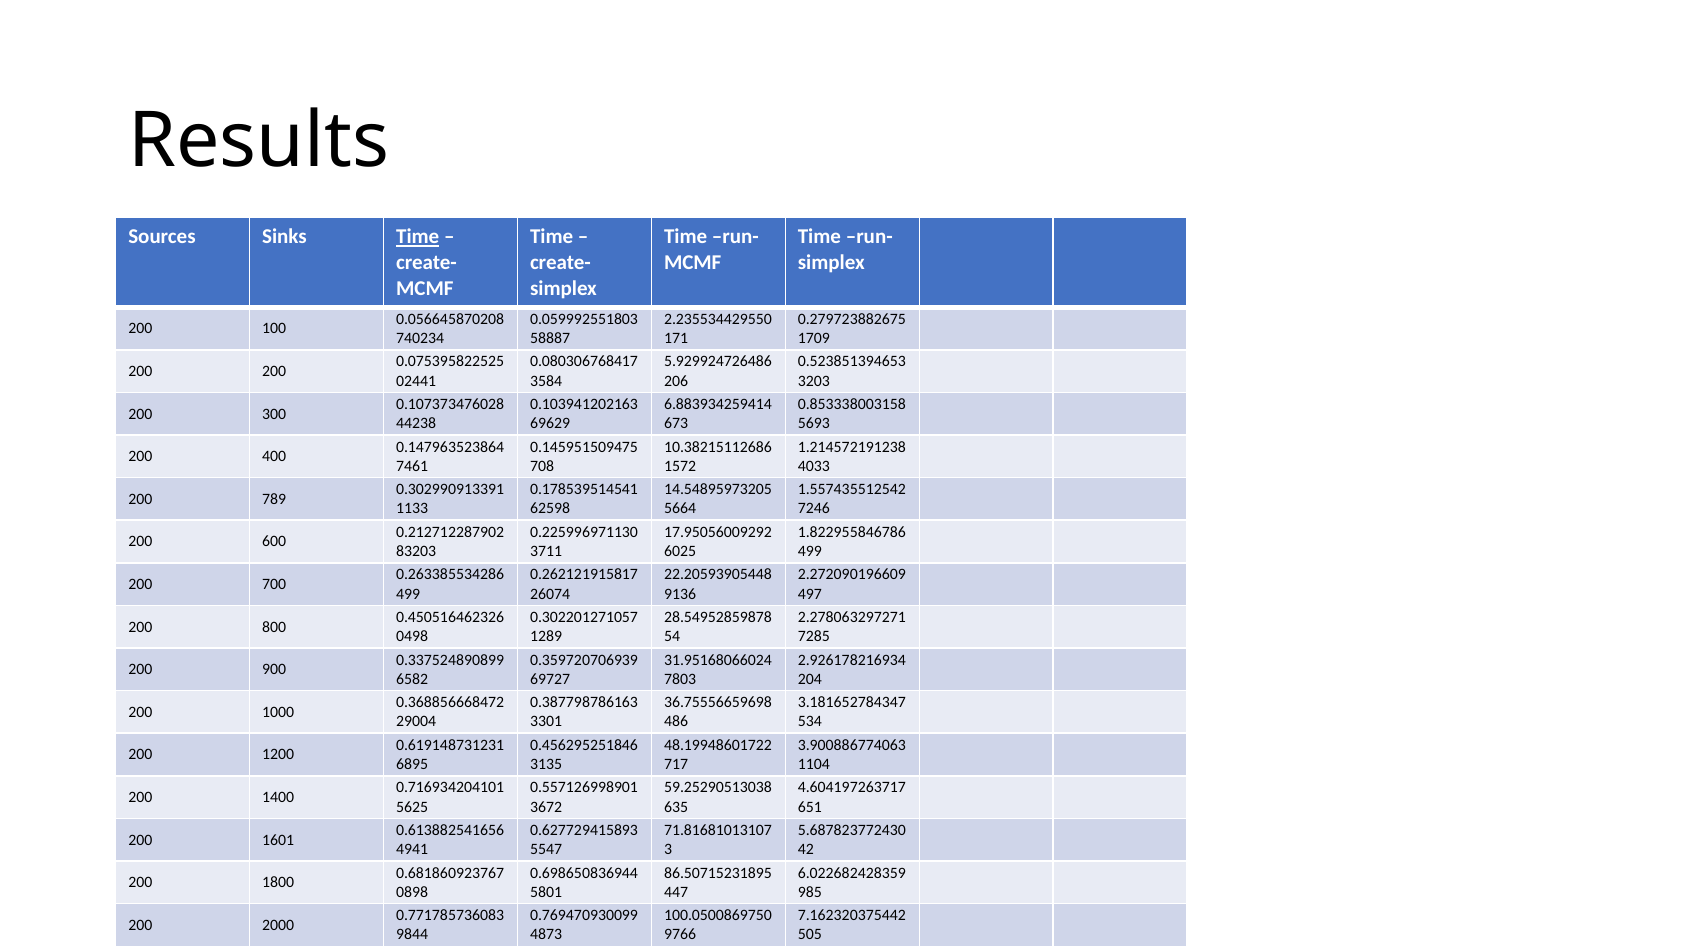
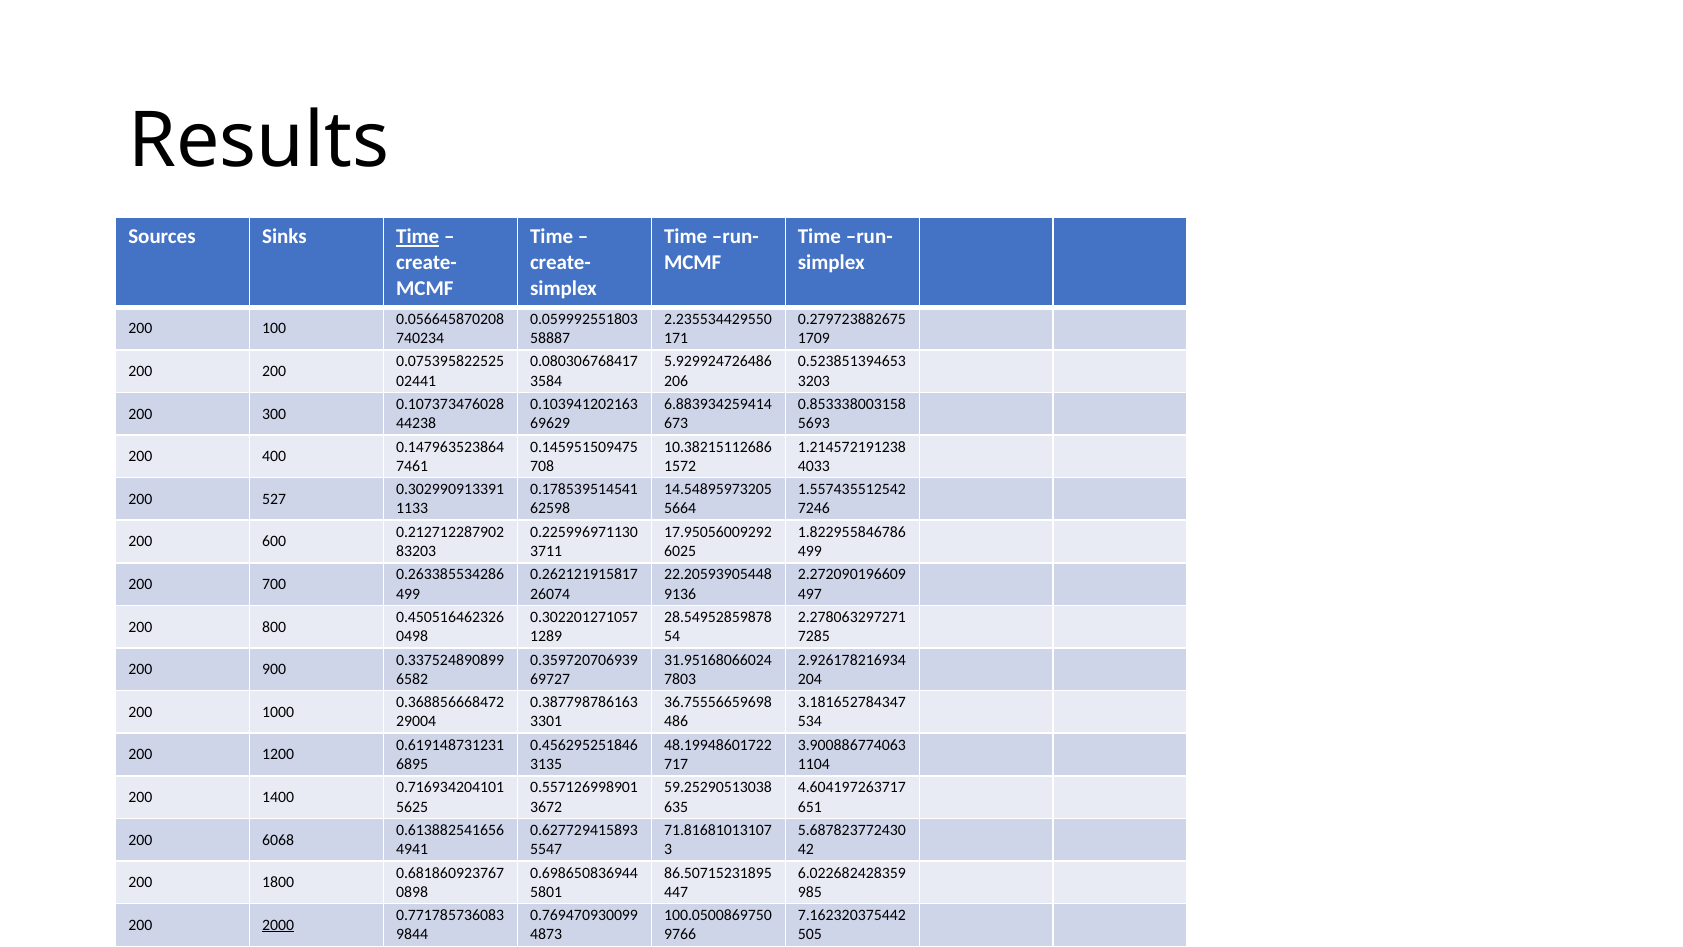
789: 789 -> 527
1601: 1601 -> 6068
2000 underline: none -> present
